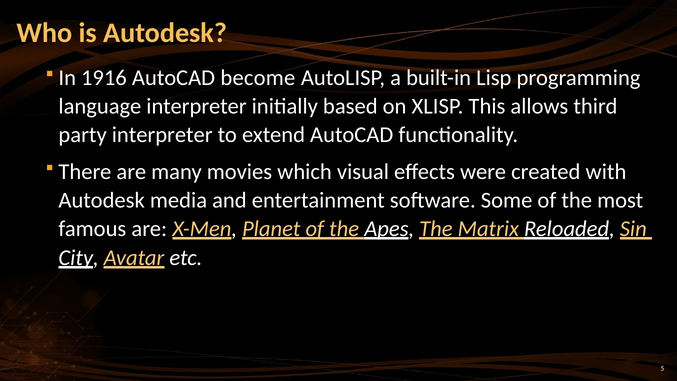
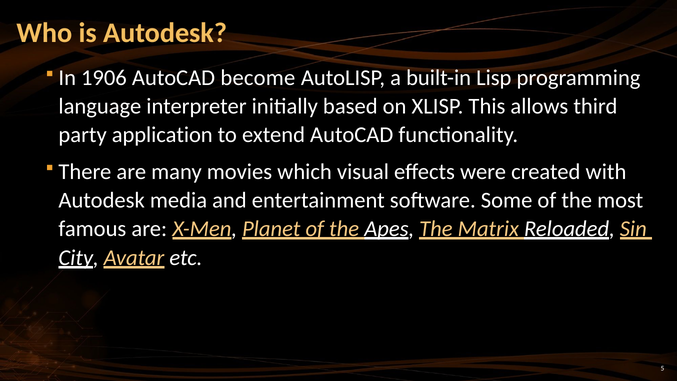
1916: 1916 -> 1906
party interpreter: interpreter -> application
